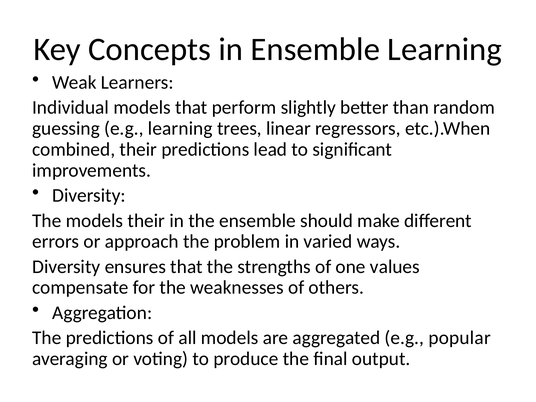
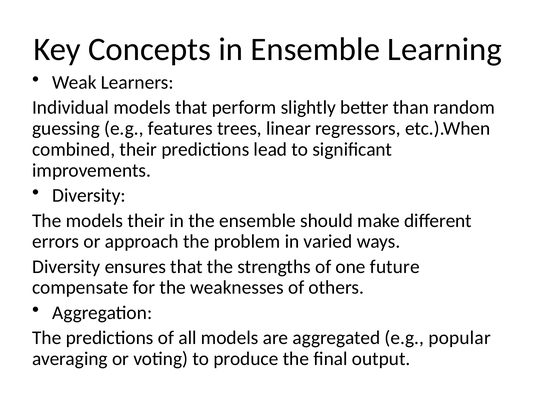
e.g learning: learning -> features
values: values -> future
